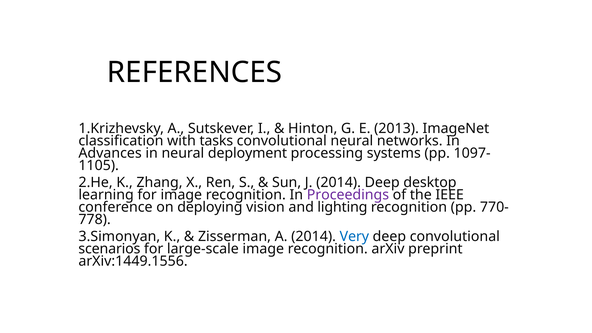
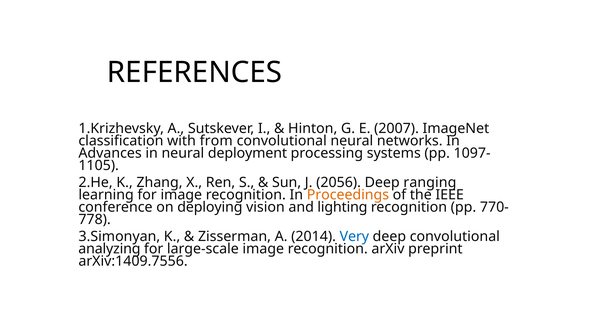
2013: 2013 -> 2007
tasks: tasks -> from
J 2014: 2014 -> 2056
desktop: desktop -> ranging
Proceedings colour: purple -> orange
scenarios: scenarios -> analyzing
arXiv:1449.1556: arXiv:1449.1556 -> arXiv:1409.7556
